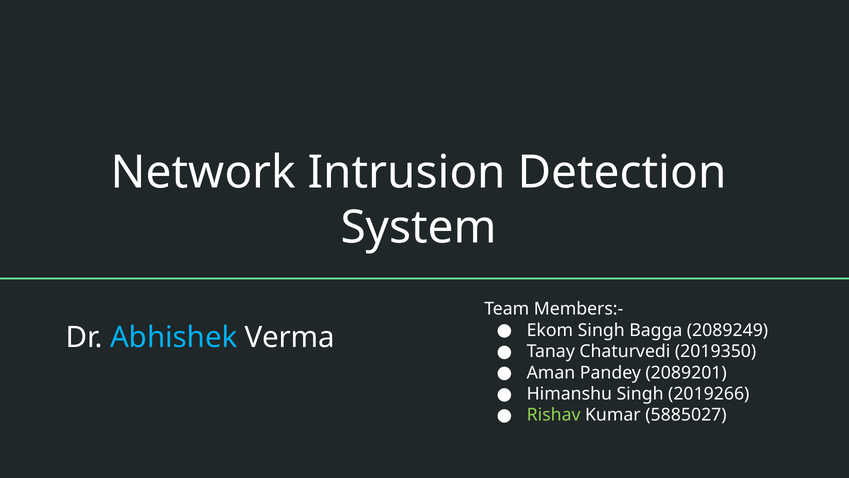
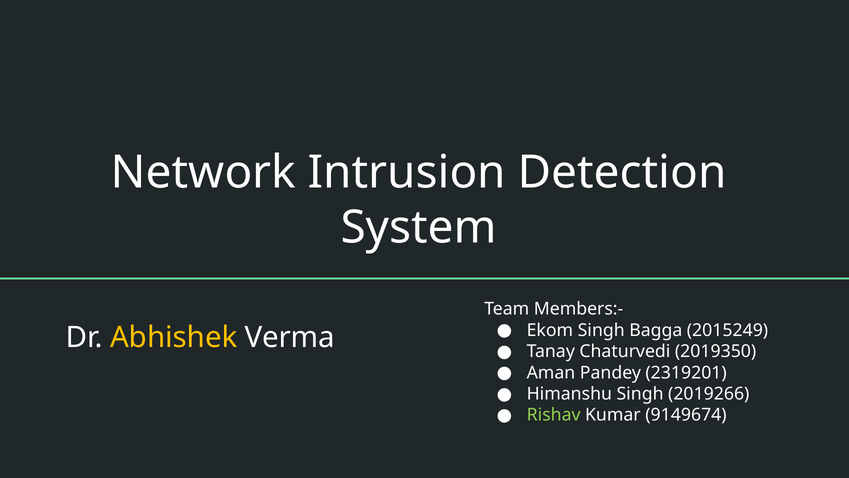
2089249: 2089249 -> 2015249
Abhishek colour: light blue -> yellow
2089201: 2089201 -> 2319201
5885027: 5885027 -> 9149674
